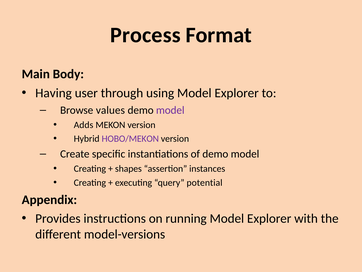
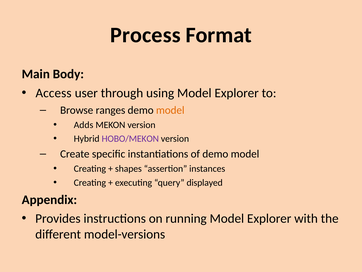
Having: Having -> Access
values: values -> ranges
model at (170, 110) colour: purple -> orange
potential: potential -> displayed
